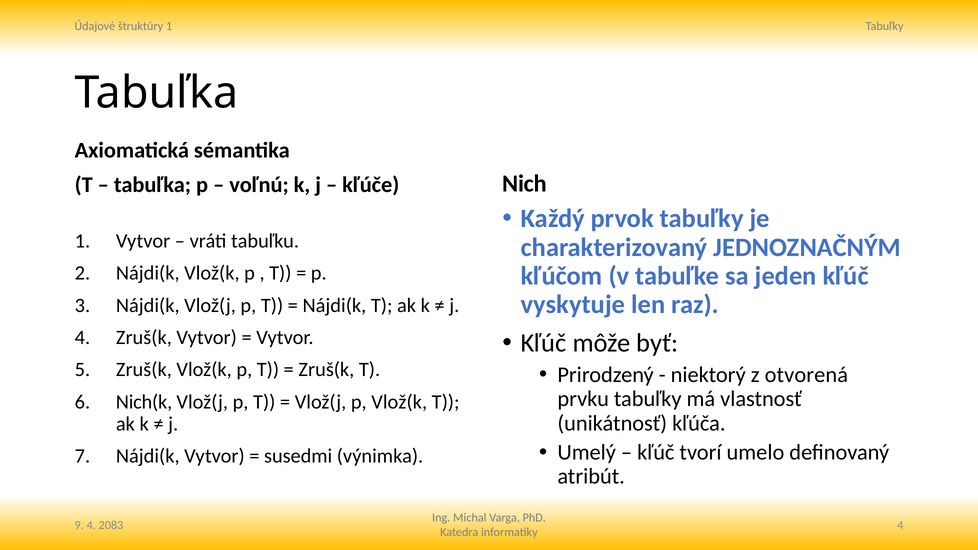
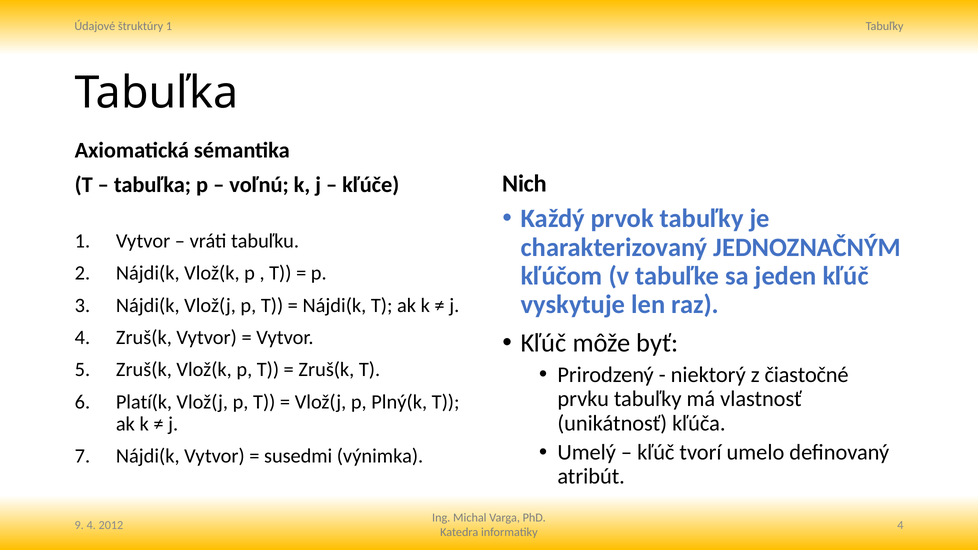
otvorená: otvorená -> čiastočné
Nich(k: Nich(k -> Platí(k
p Vlož(k: Vlož(k -> Plný(k
2083: 2083 -> 2012
